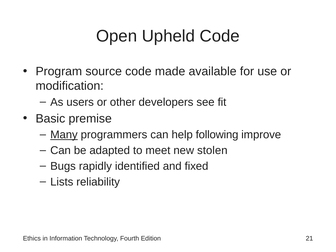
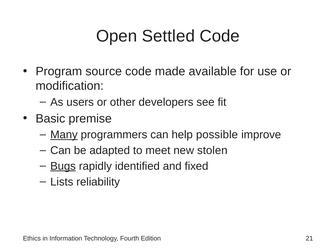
Upheld: Upheld -> Settled
following: following -> possible
Bugs underline: none -> present
